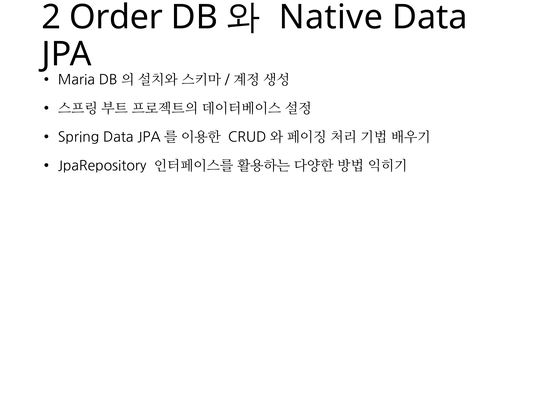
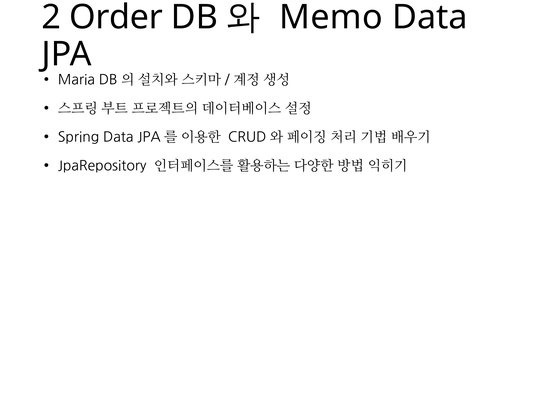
Native: Native -> Memo
